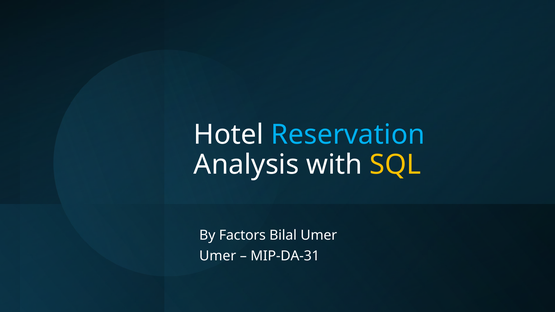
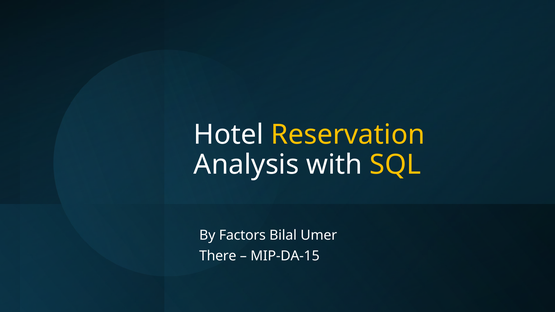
Reservation colour: light blue -> yellow
Umer at (218, 256): Umer -> There
MIP-DA-31: MIP-DA-31 -> MIP-DA-15
